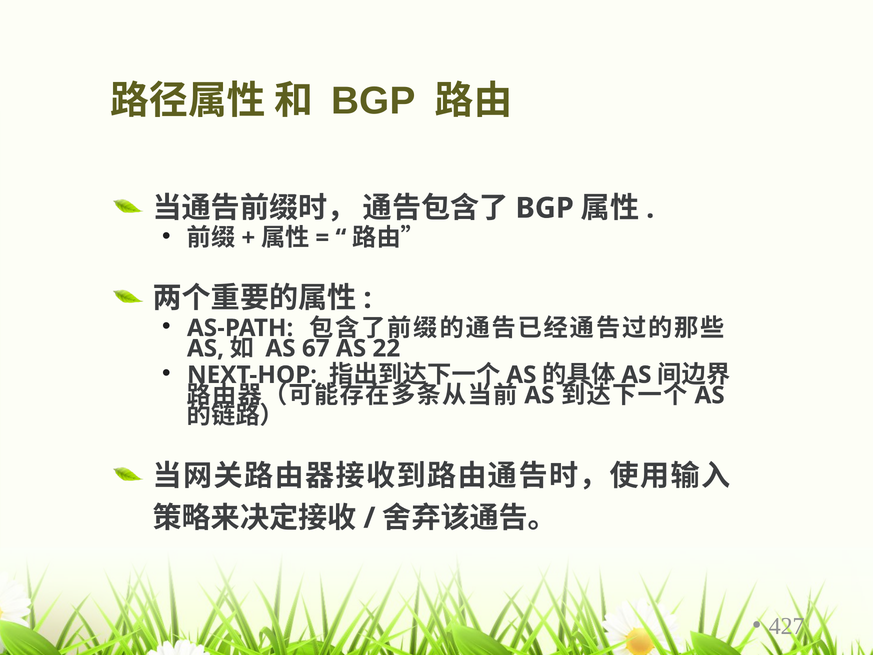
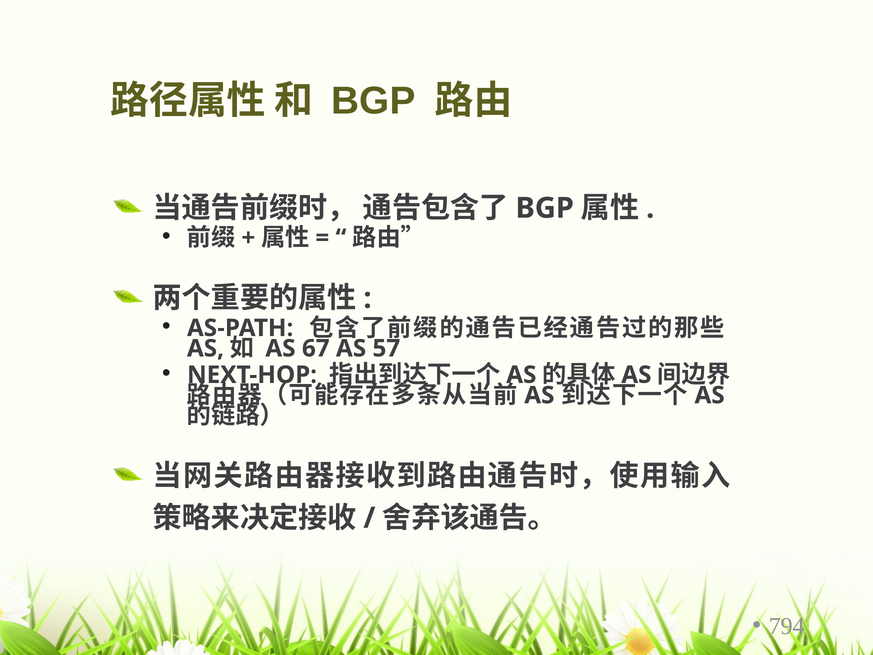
22: 22 -> 57
427: 427 -> 794
